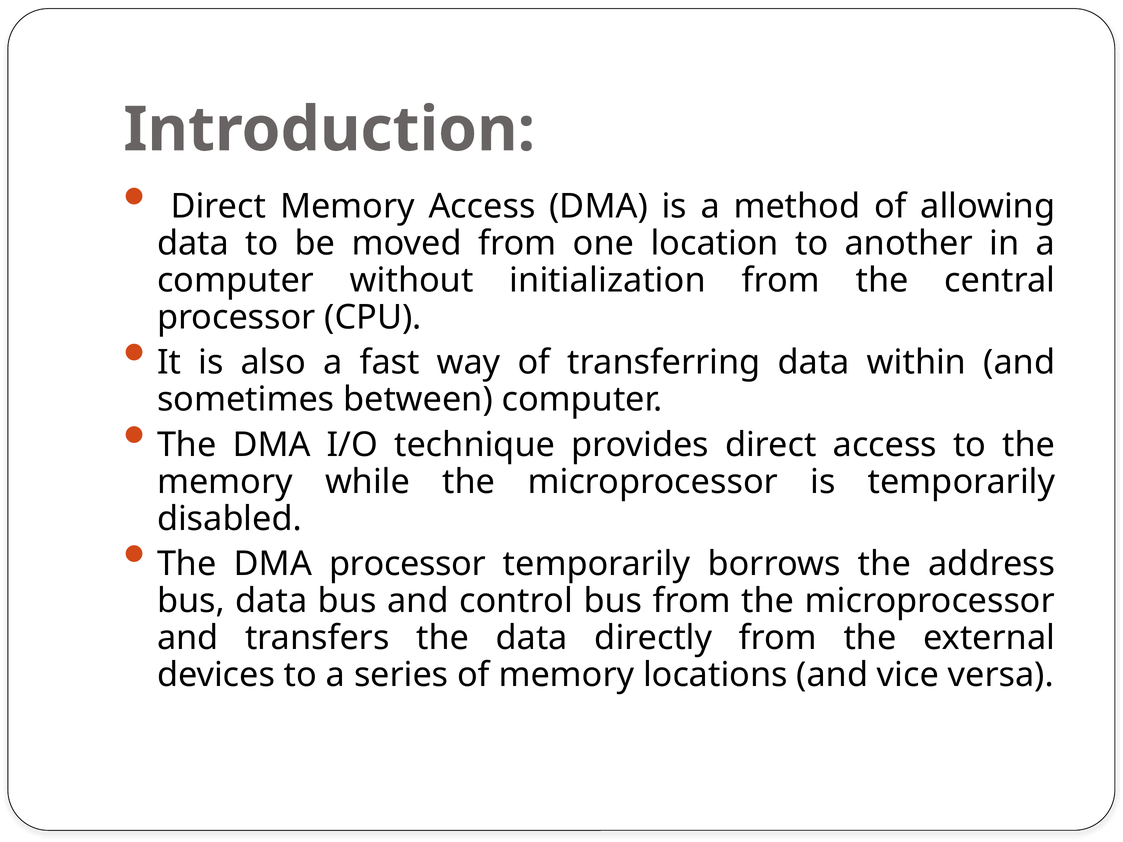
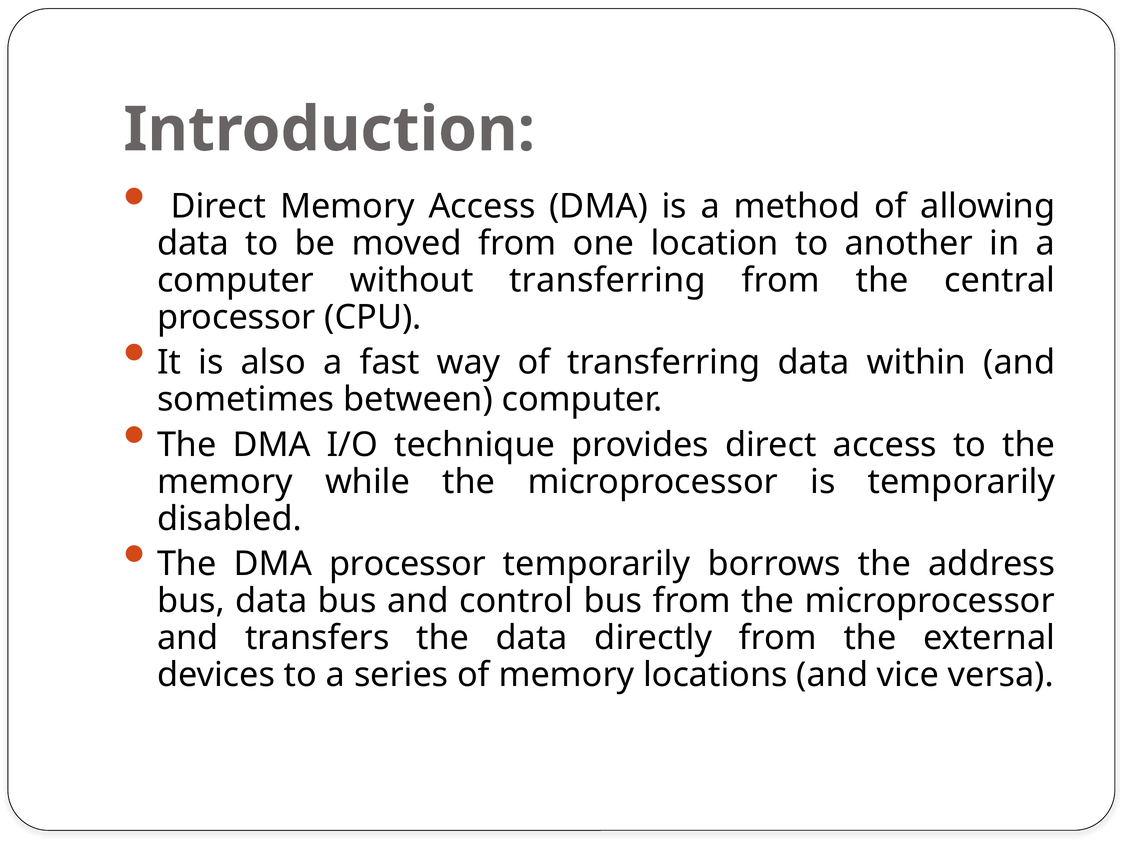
without initialization: initialization -> transferring
